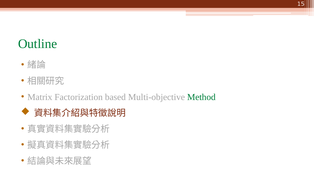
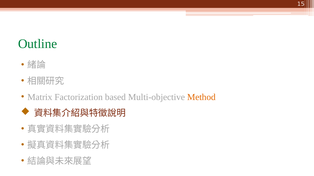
Method colour: green -> orange
